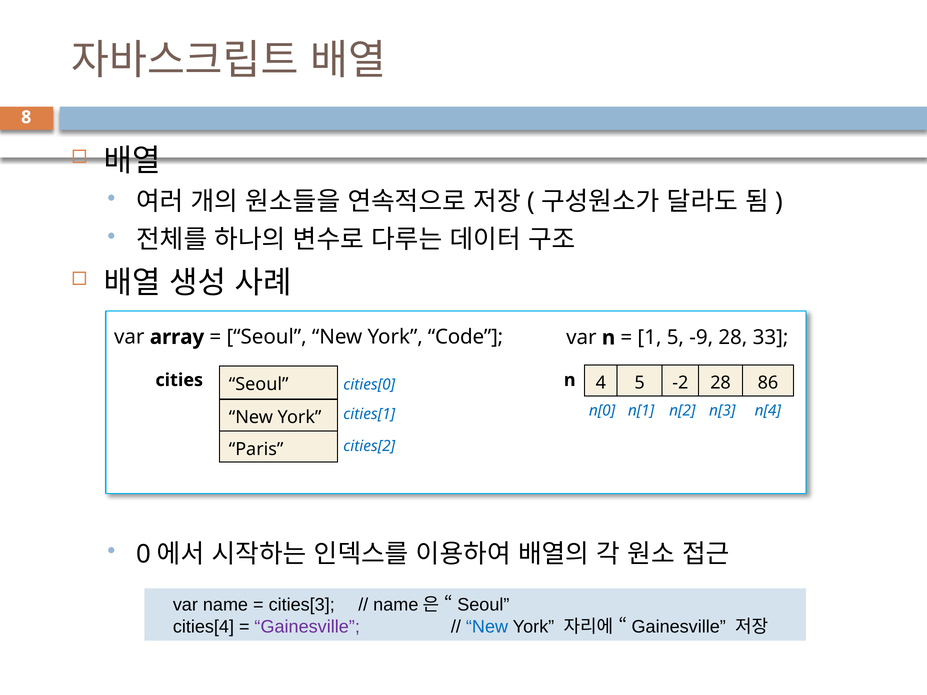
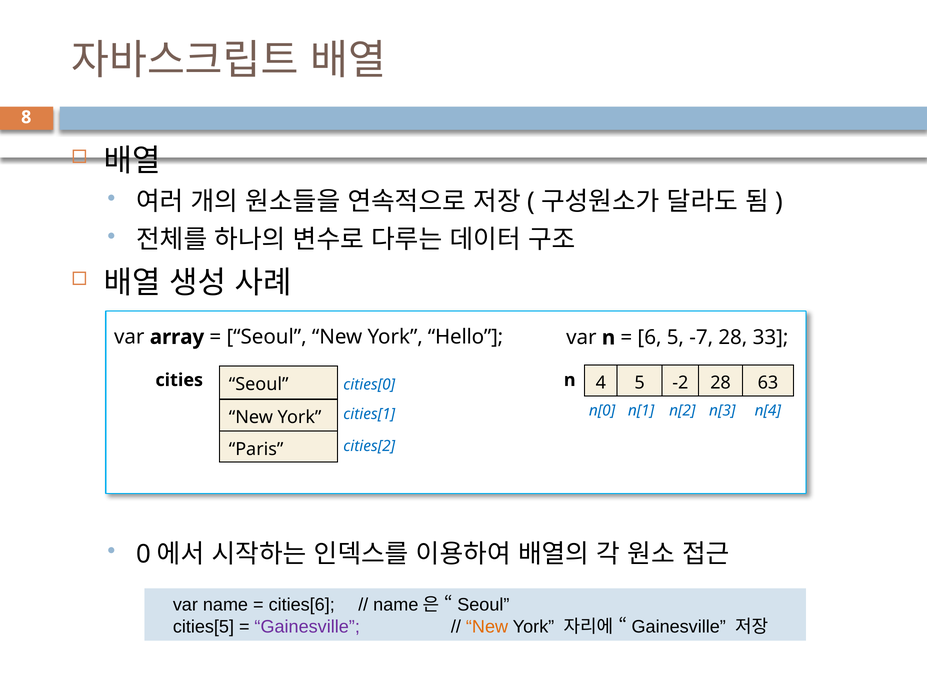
Code: Code -> Hello
1: 1 -> 6
-9: -9 -> -7
86: 86 -> 63
cities[3: cities[3 -> cities[6
cities[4: cities[4 -> cities[5
New at (487, 627) colour: blue -> orange
